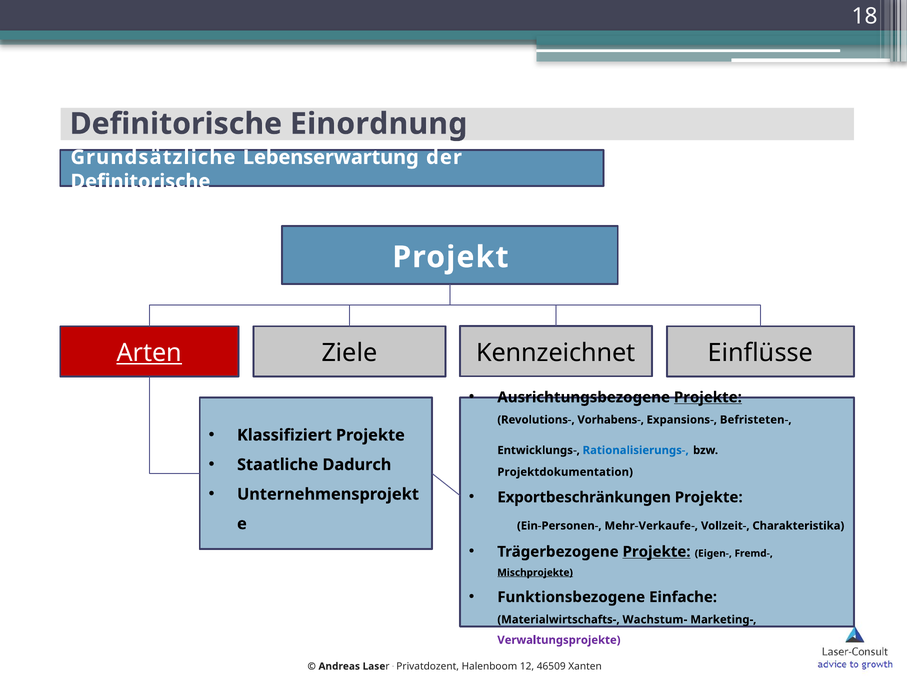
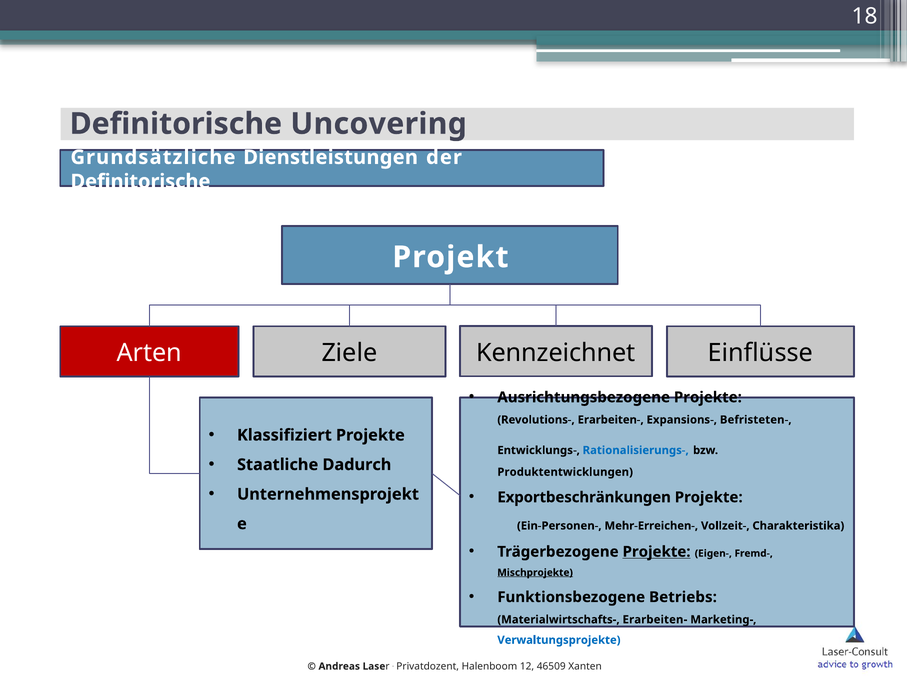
Einordnung: Einordnung -> Uncovering
Lebenserwartung: Lebenserwartung -> Dienstleistungen
Arten underline: present -> none
Projekte at (708, 397) underline: present -> none
Revolutions- Vorhabens-: Vorhabens- -> Erarbeiten-
Projektdokumentation: Projektdokumentation -> Produktentwicklungen
Mehr-Verkaufe-: Mehr-Verkaufe- -> Mehr-Erreichen-
Einfache: Einfache -> Betriebs
Materialwirtschafts- Wachstum-: Wachstum- -> Erarbeiten-
Verwaltungsprojekte colour: purple -> blue
